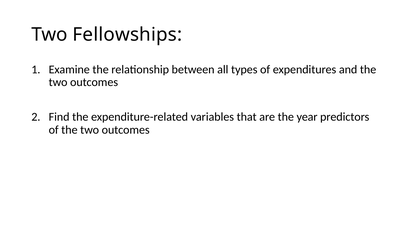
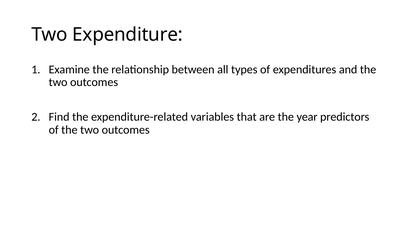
Fellowships: Fellowships -> Expenditure
